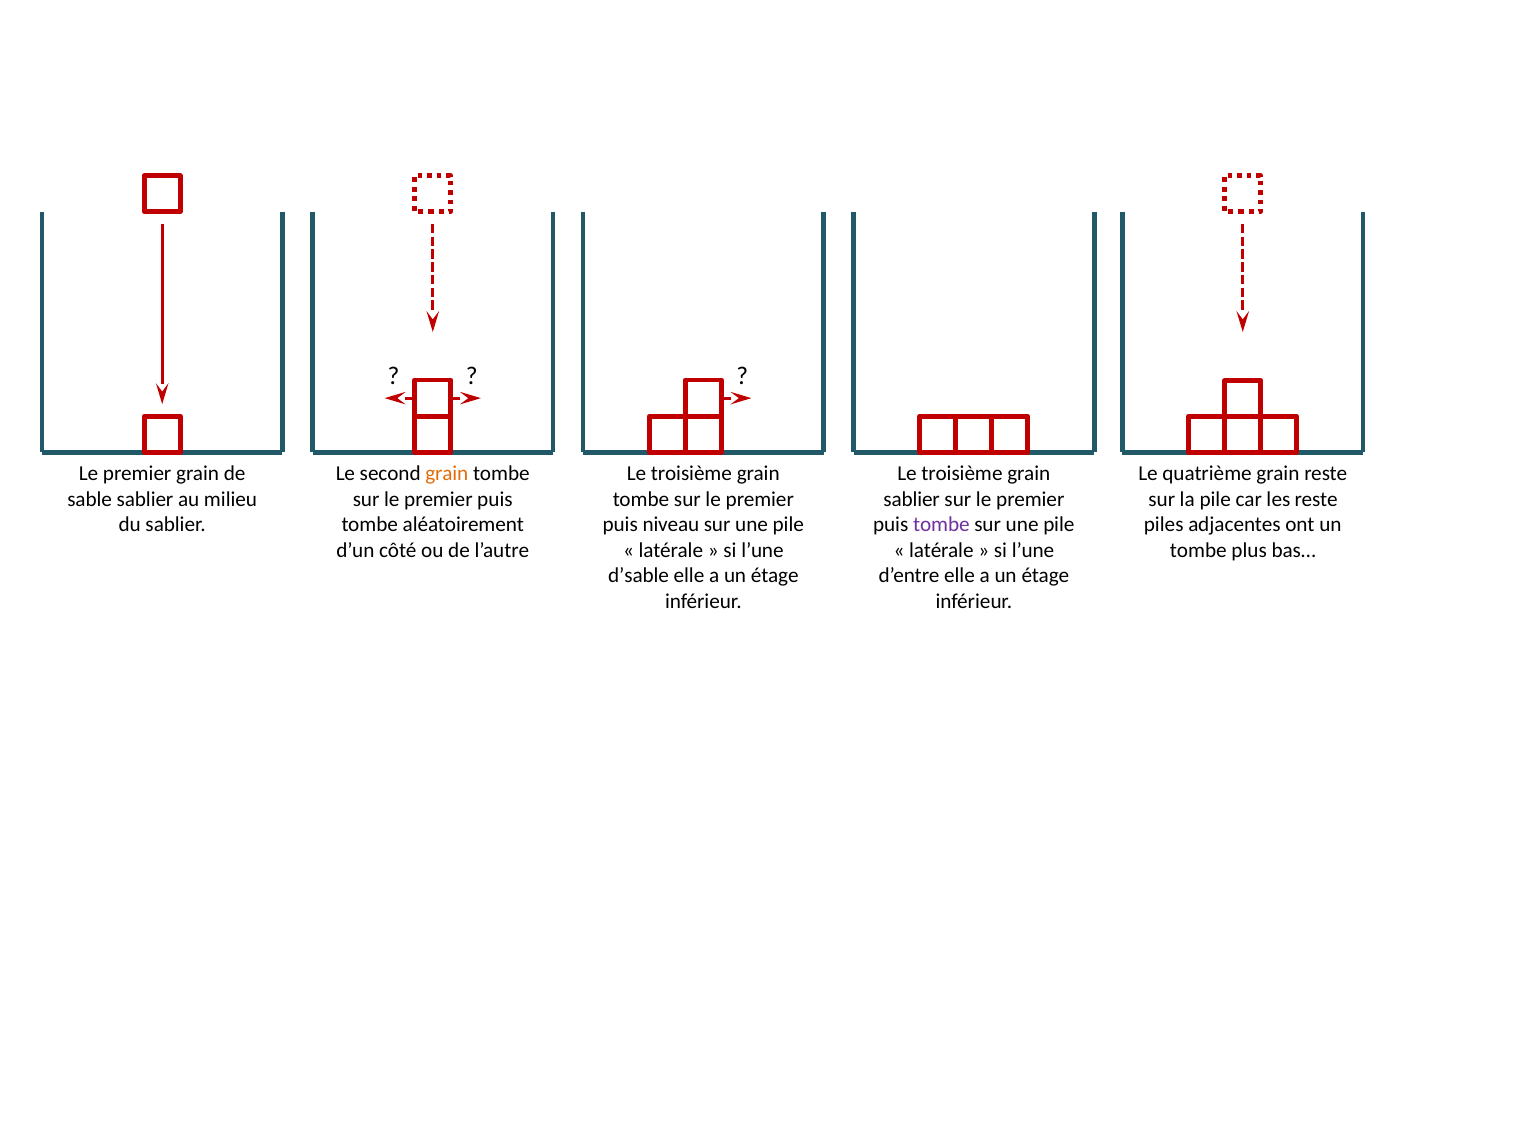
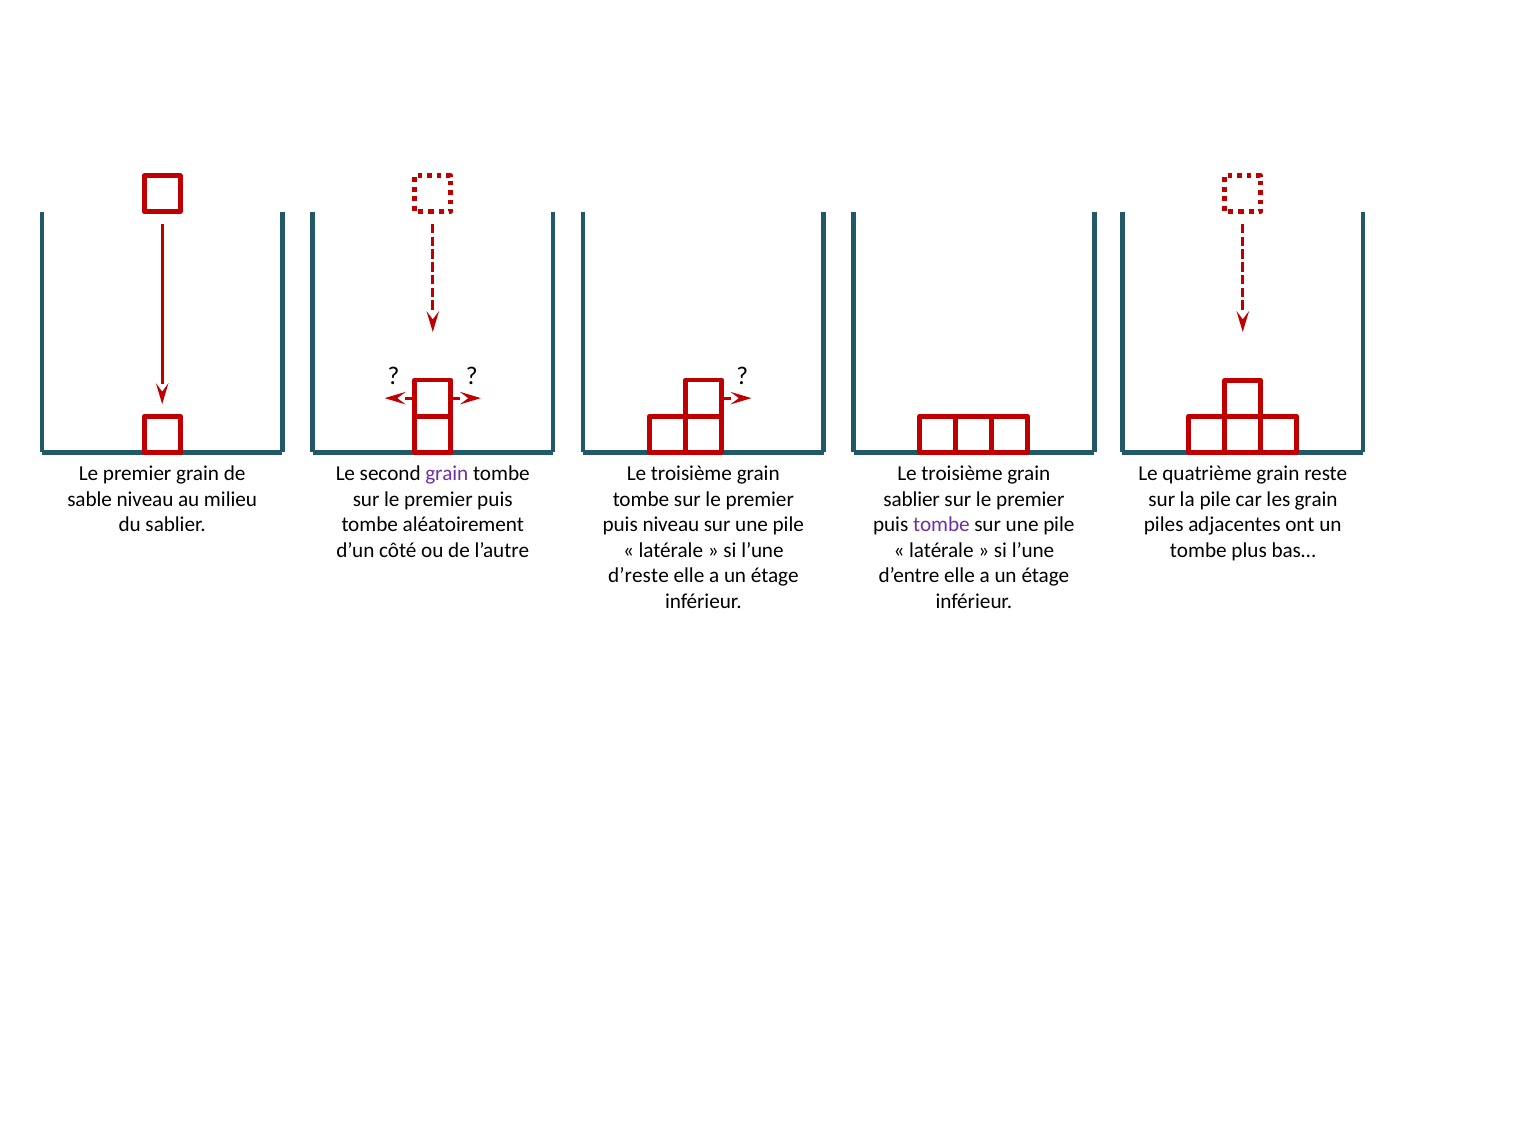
grain at (447, 474) colour: orange -> purple
sable sablier: sablier -> niveau
les reste: reste -> grain
d’sable: d’sable -> d’reste
